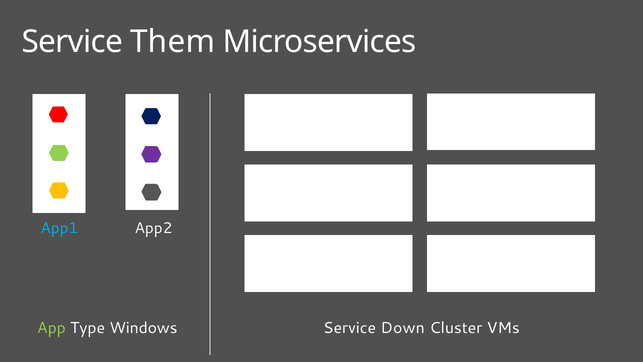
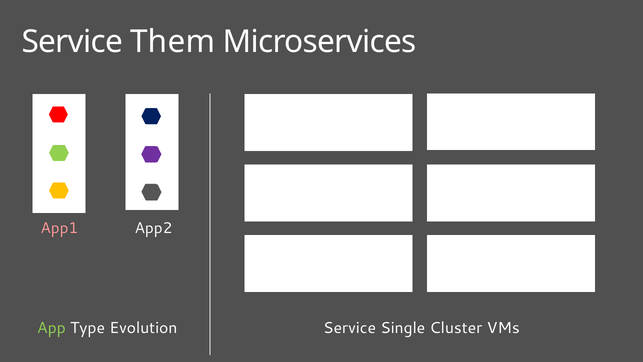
App1 colour: light blue -> pink
Windows: Windows -> Evolution
Down: Down -> Single
